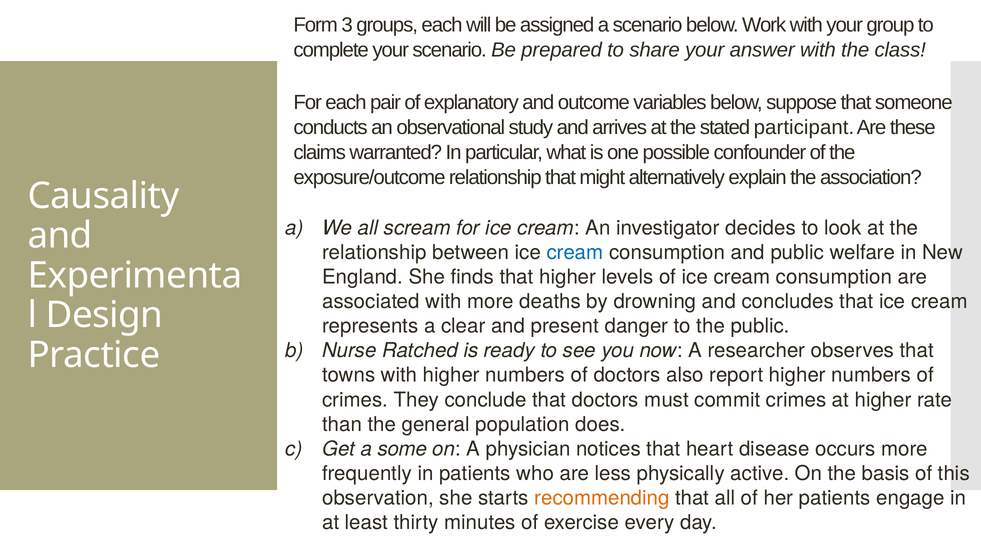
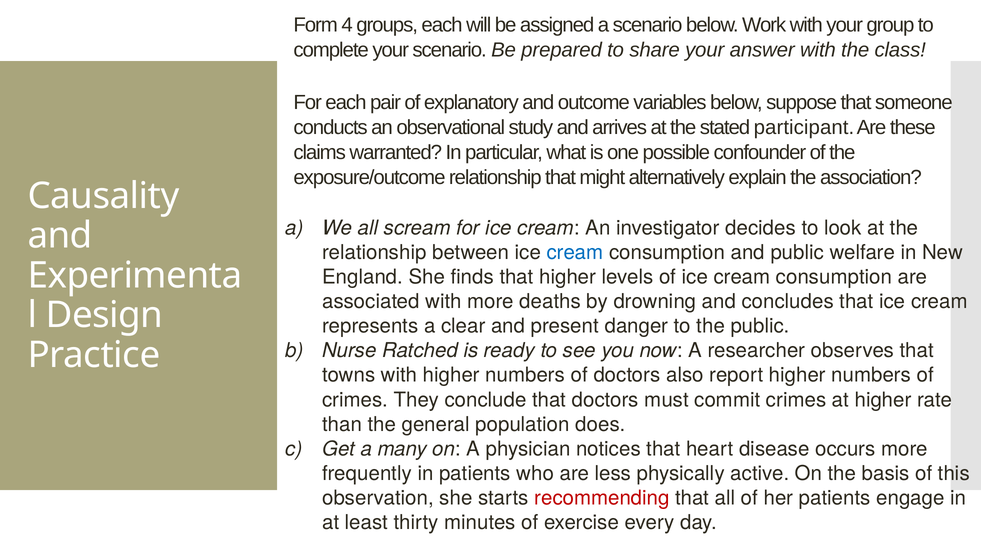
3: 3 -> 4
some: some -> many
recommending colour: orange -> red
